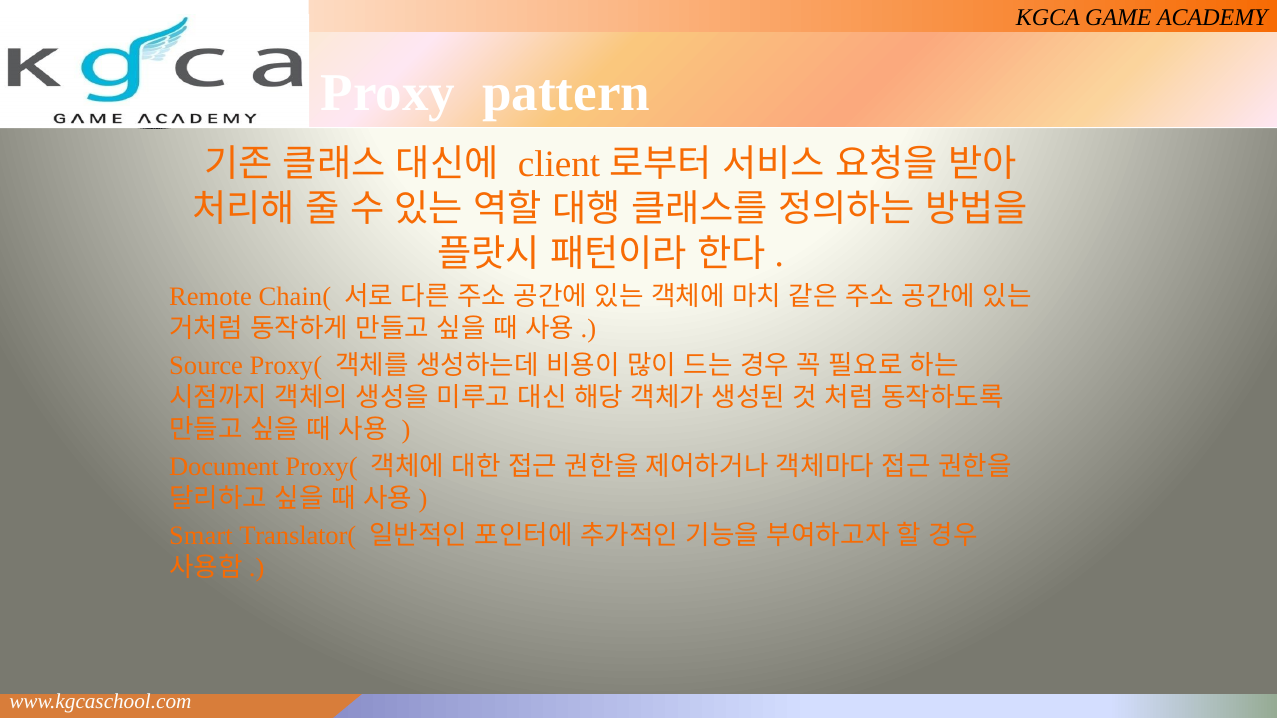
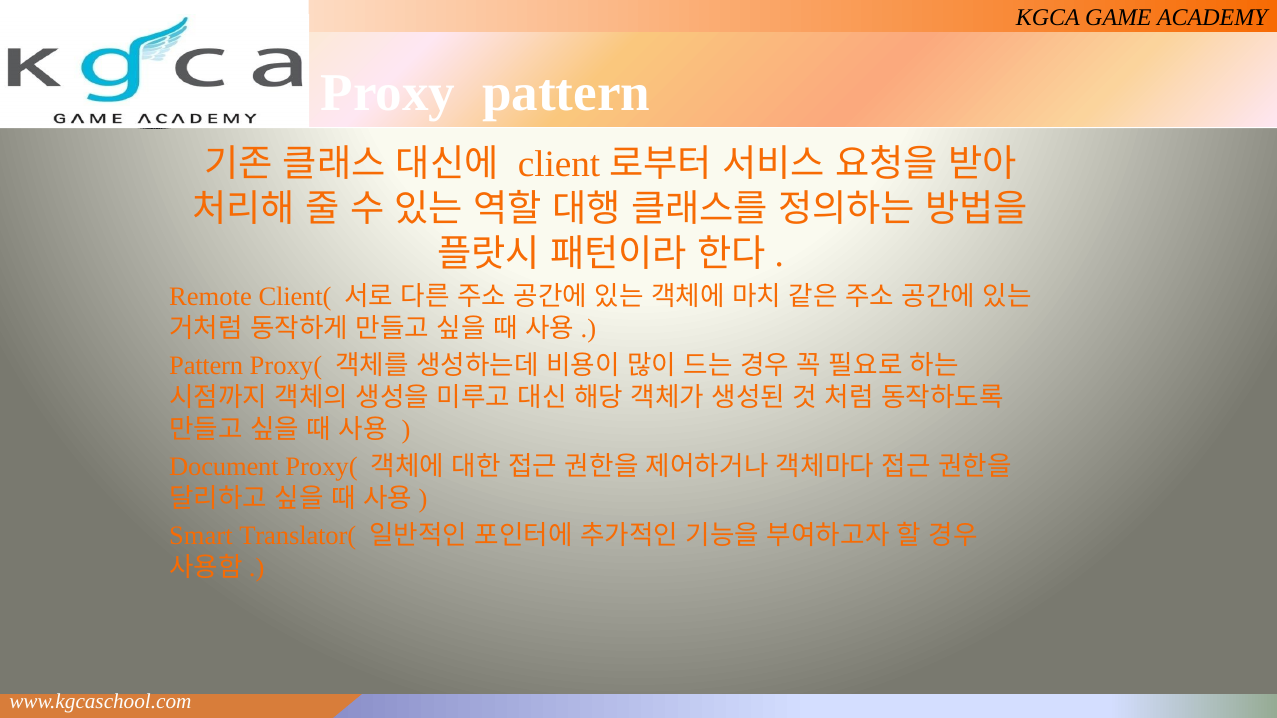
Chain(: Chain( -> Client(
Source at (206, 366): Source -> Pattern
